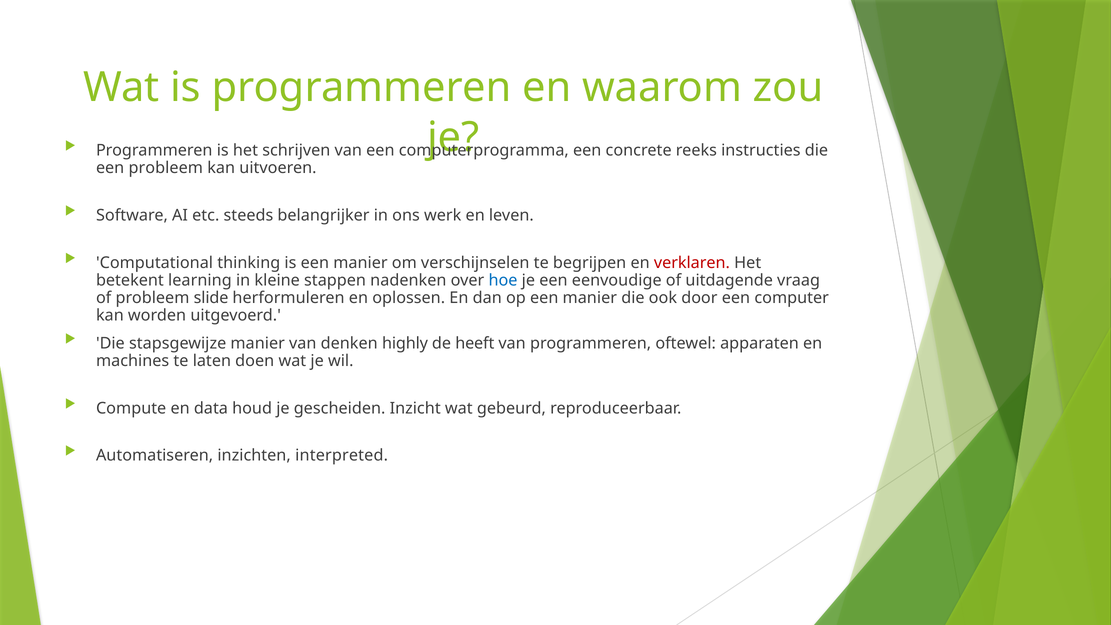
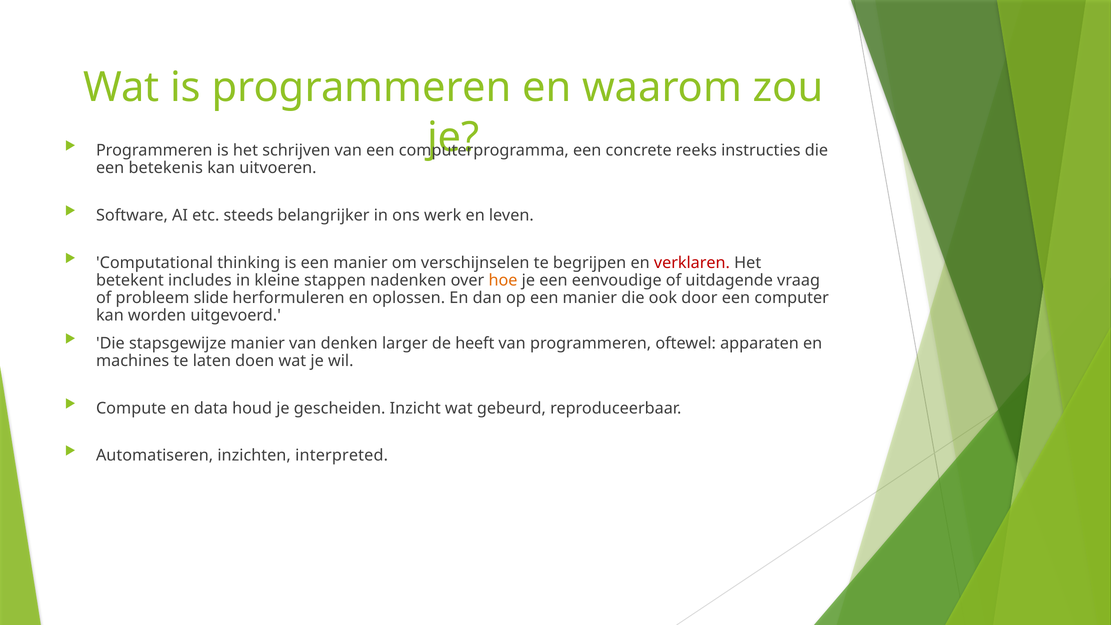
een probleem: probleem -> betekenis
learning: learning -> includes
hoe colour: blue -> orange
highly: highly -> larger
